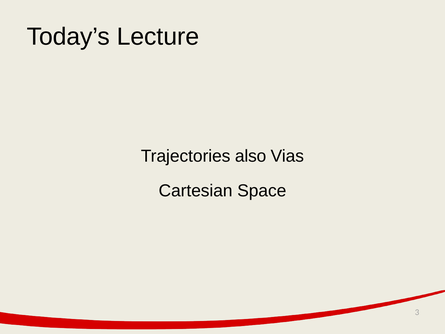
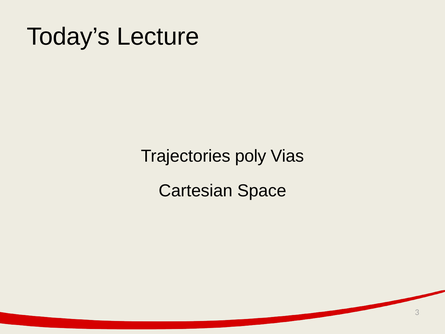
also: also -> poly
